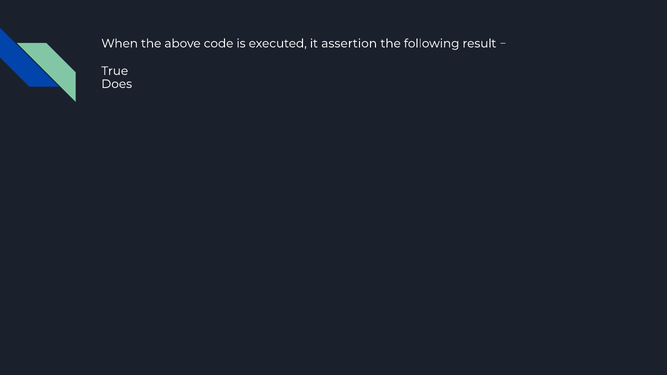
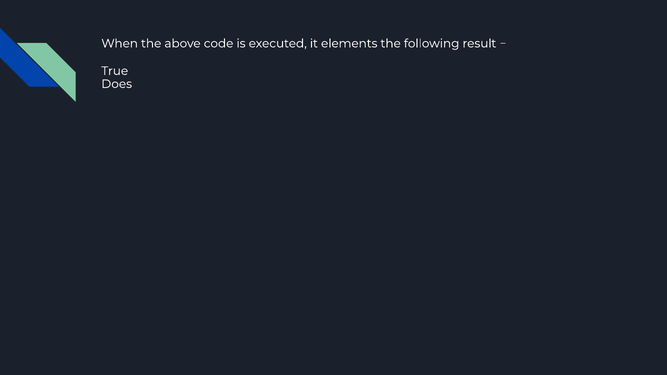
assertion: assertion -> elements
